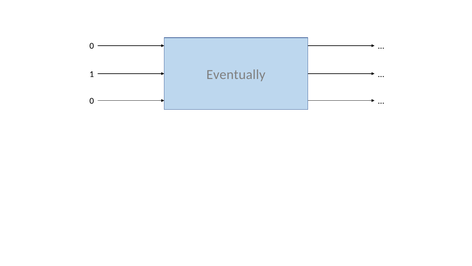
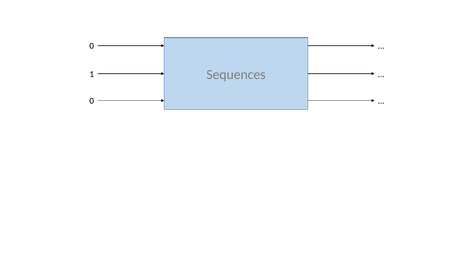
Eventually: Eventually -> Sequences
